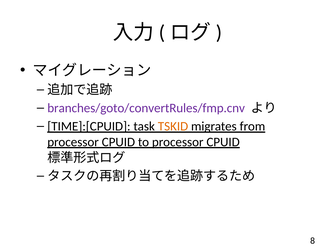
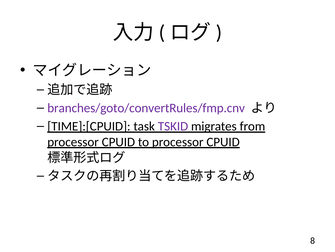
TSKID colour: orange -> purple
